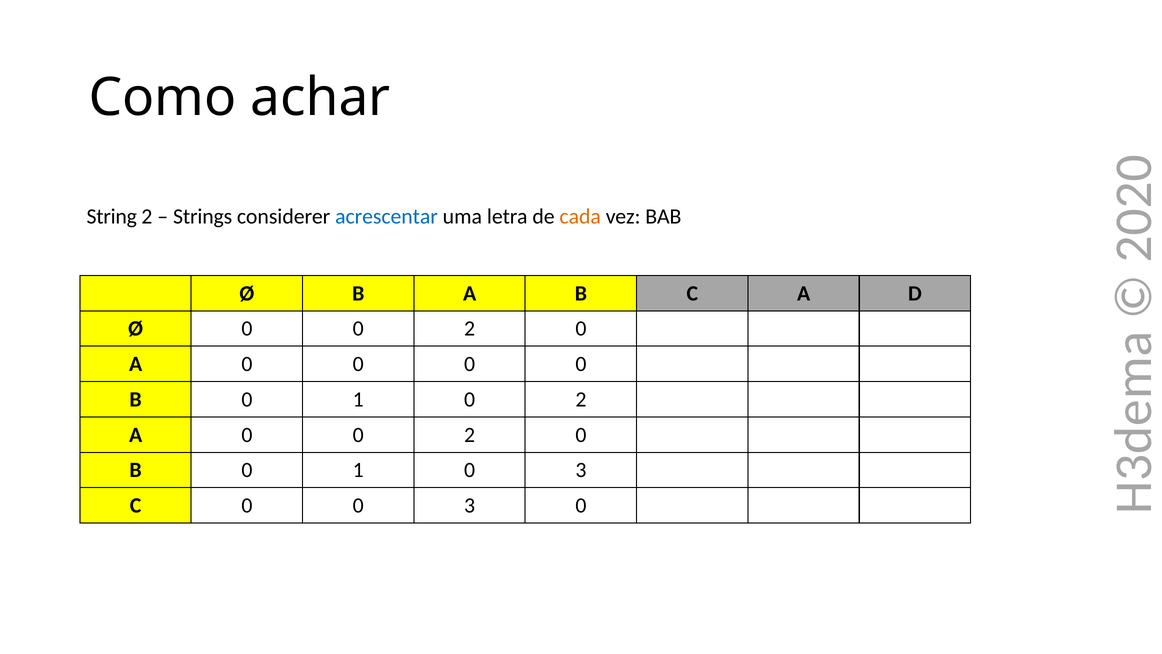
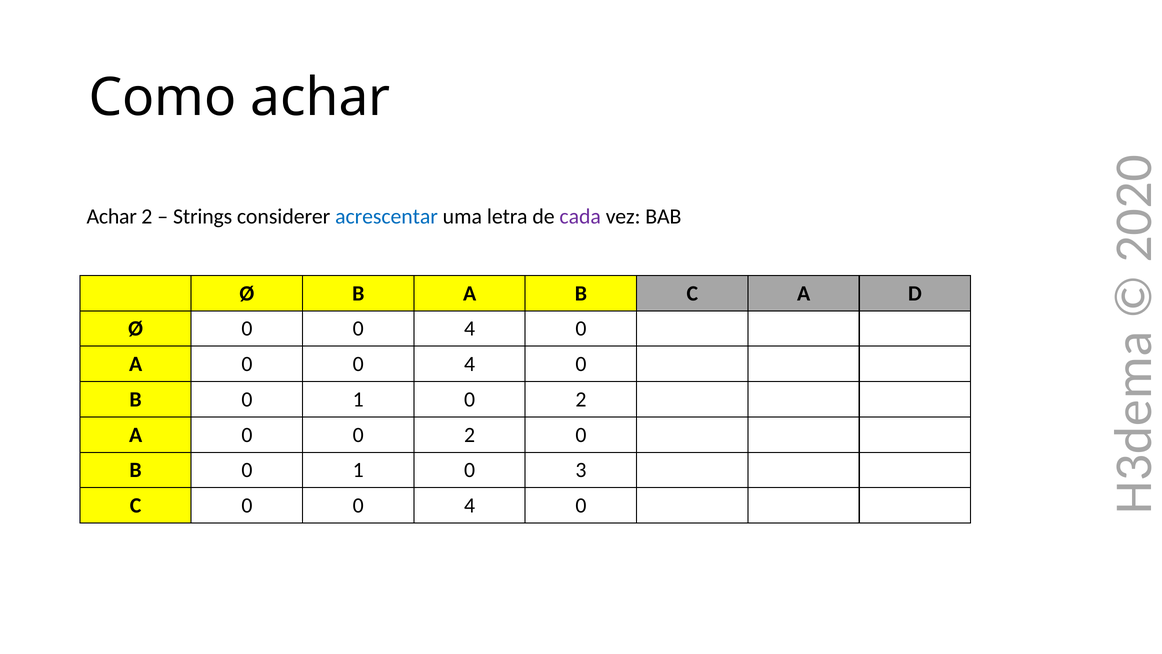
String at (112, 217): String -> Achar
cada colour: orange -> purple
Ø 0 0 2: 2 -> 4
A 0 0 0: 0 -> 4
C 0 0 3: 3 -> 4
